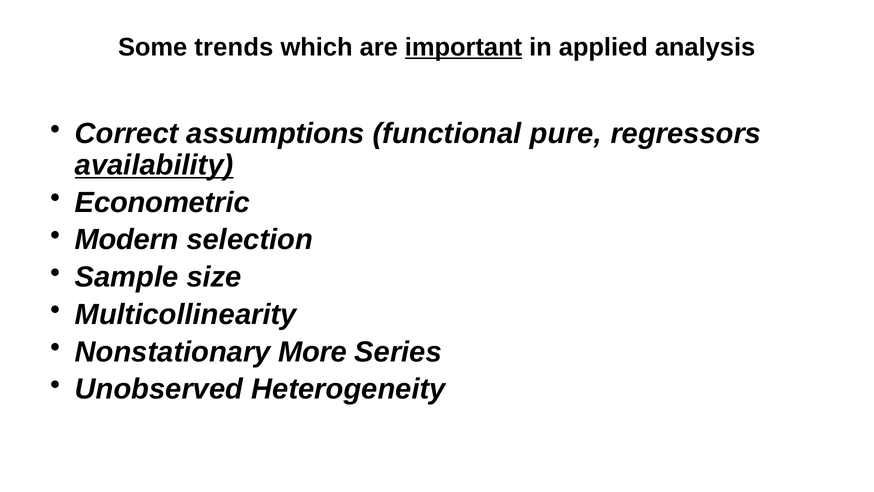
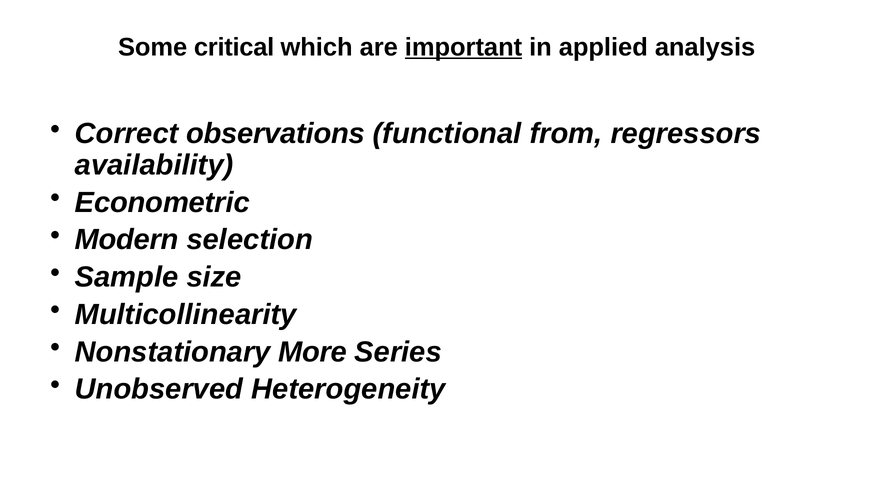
trends: trends -> critical
assumptions: assumptions -> observations
pure: pure -> from
availability underline: present -> none
